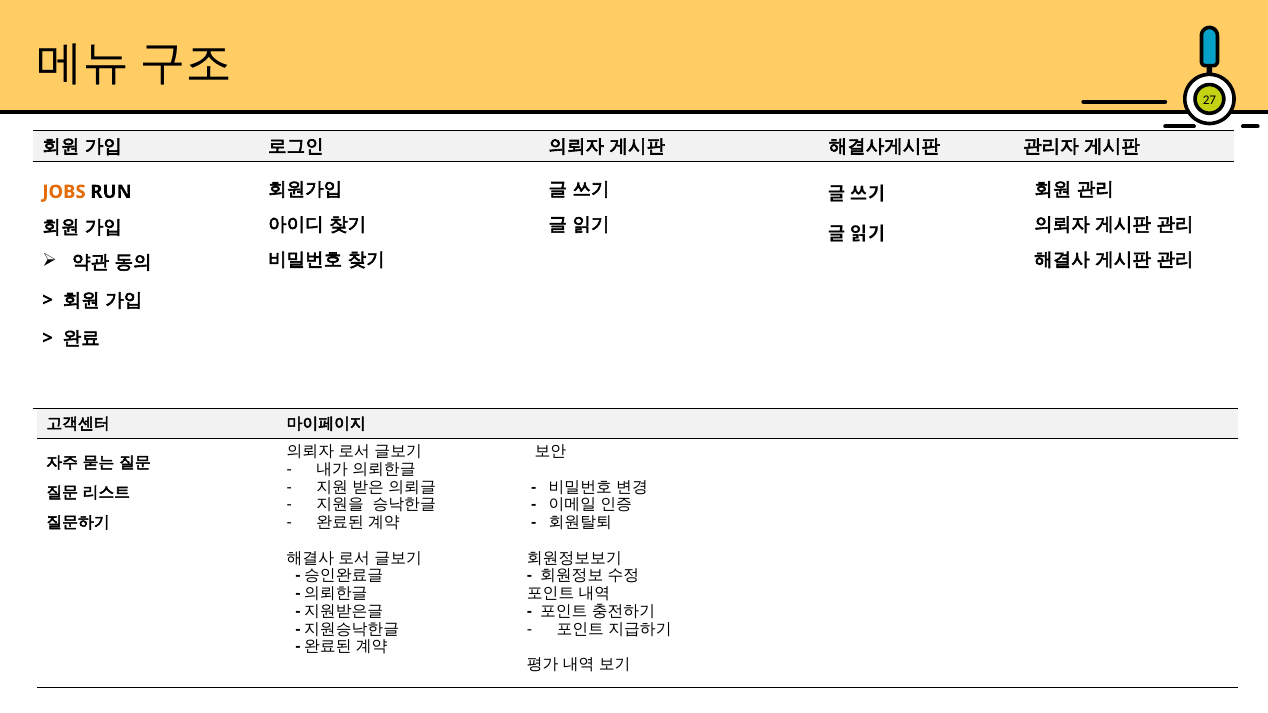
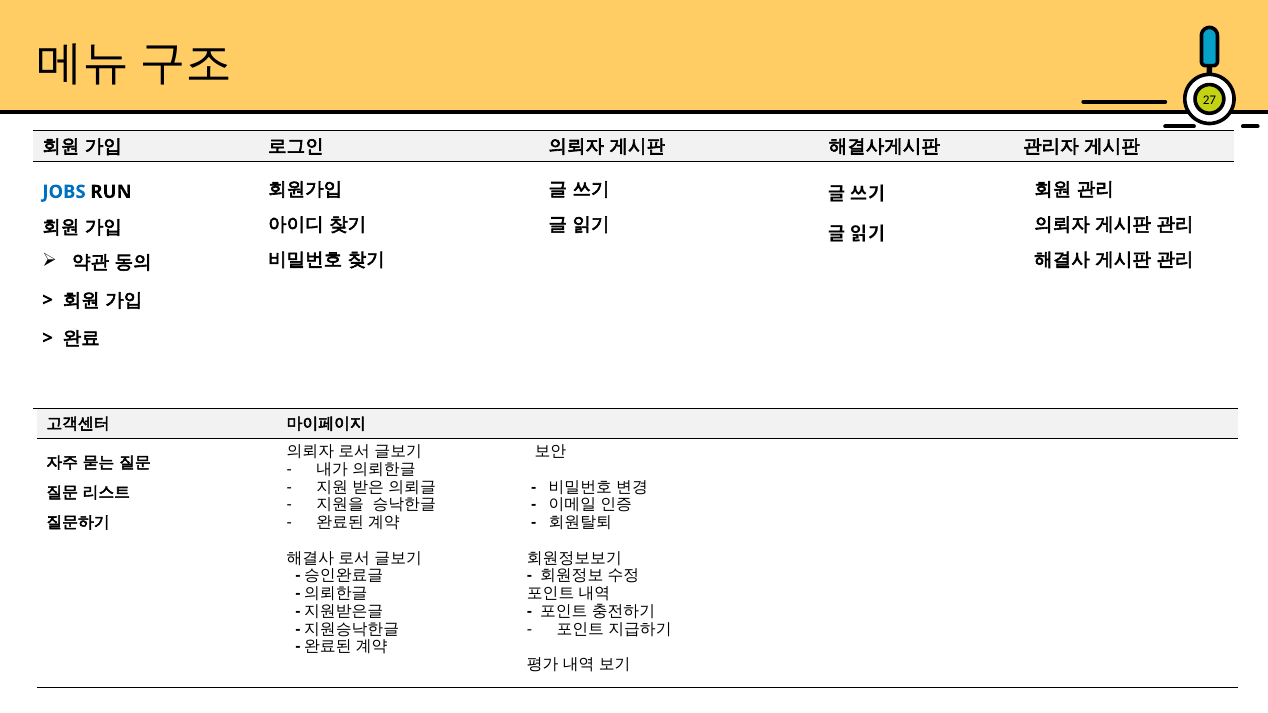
JOBS colour: orange -> blue
